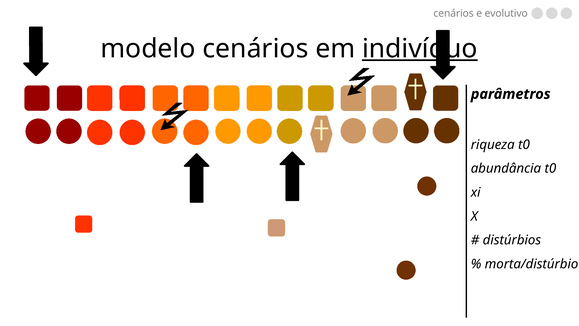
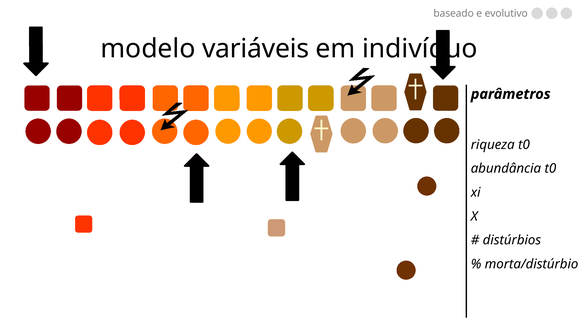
cenários at (454, 14): cenários -> baseado
modelo cenários: cenários -> variáveis
indivíduo underline: present -> none
